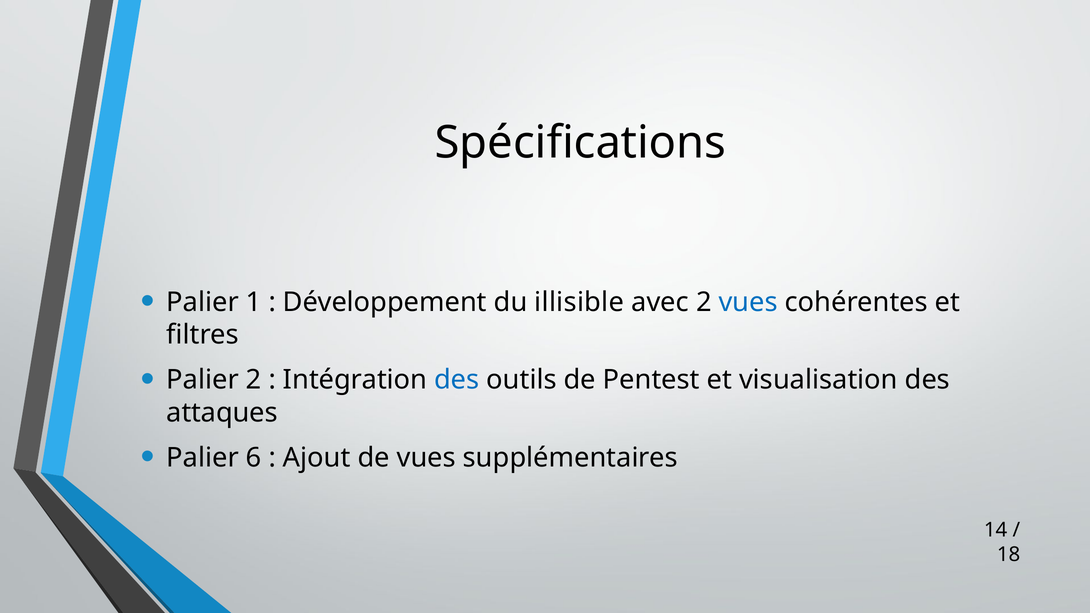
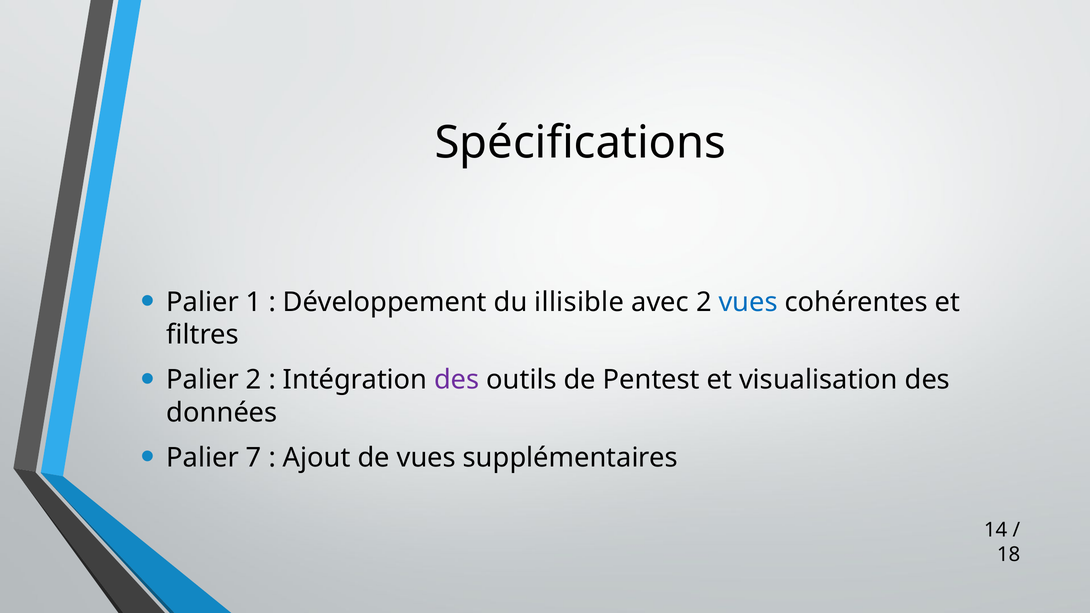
des at (457, 380) colour: blue -> purple
attaques: attaques -> données
6: 6 -> 7
